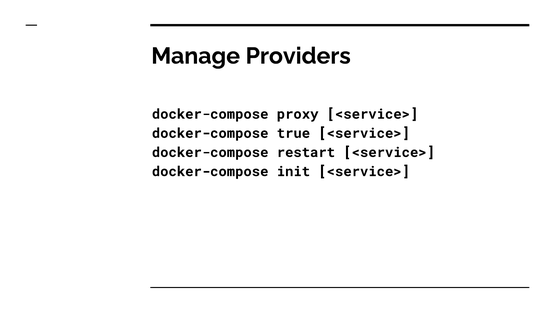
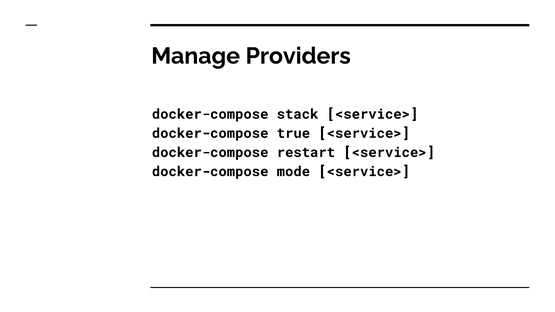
proxy: proxy -> stack
init: init -> mode
